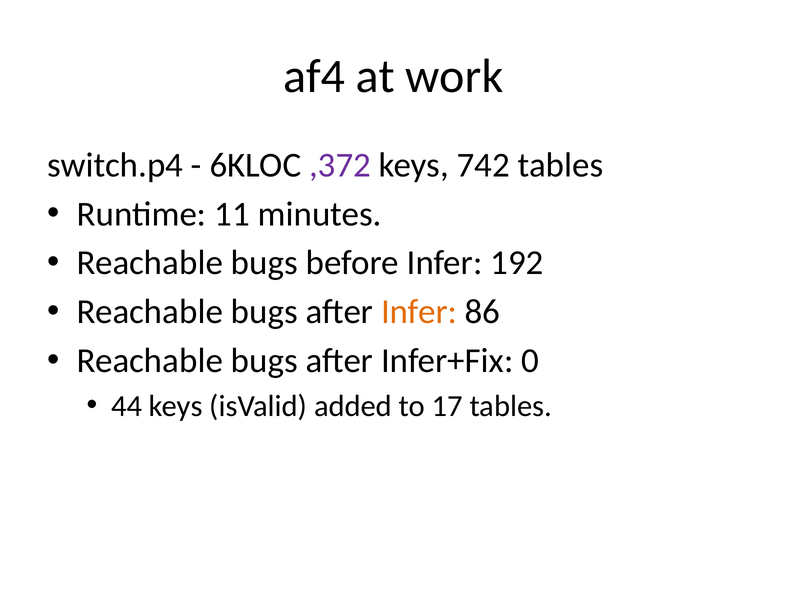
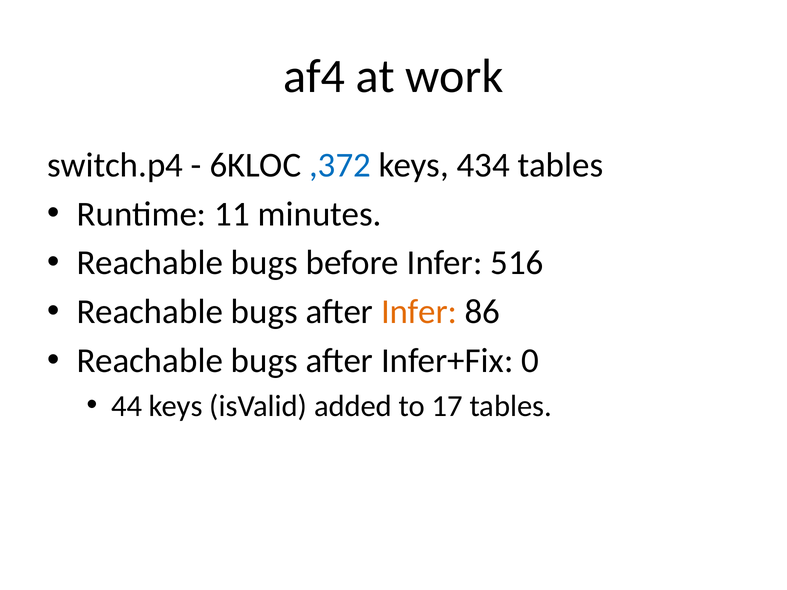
,372 colour: purple -> blue
742: 742 -> 434
192: 192 -> 516
